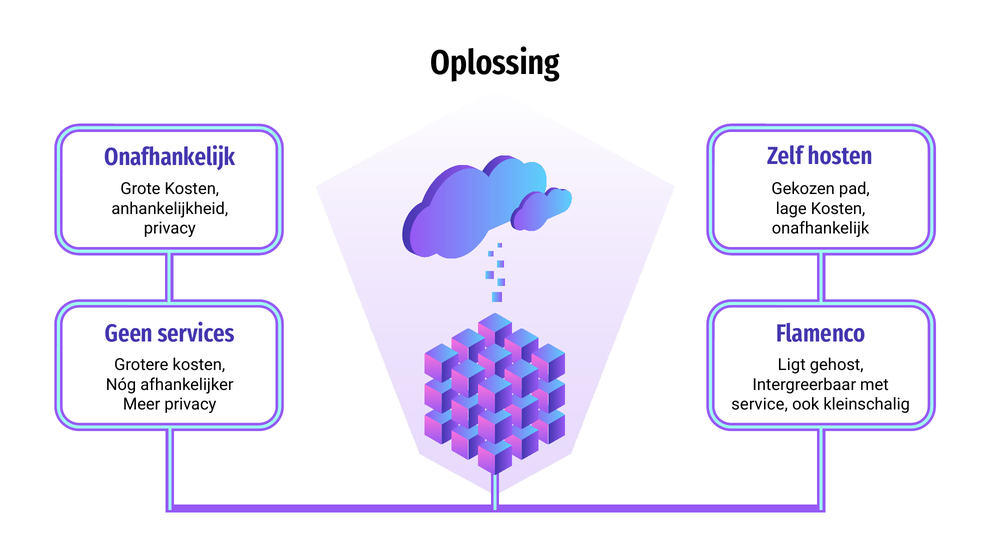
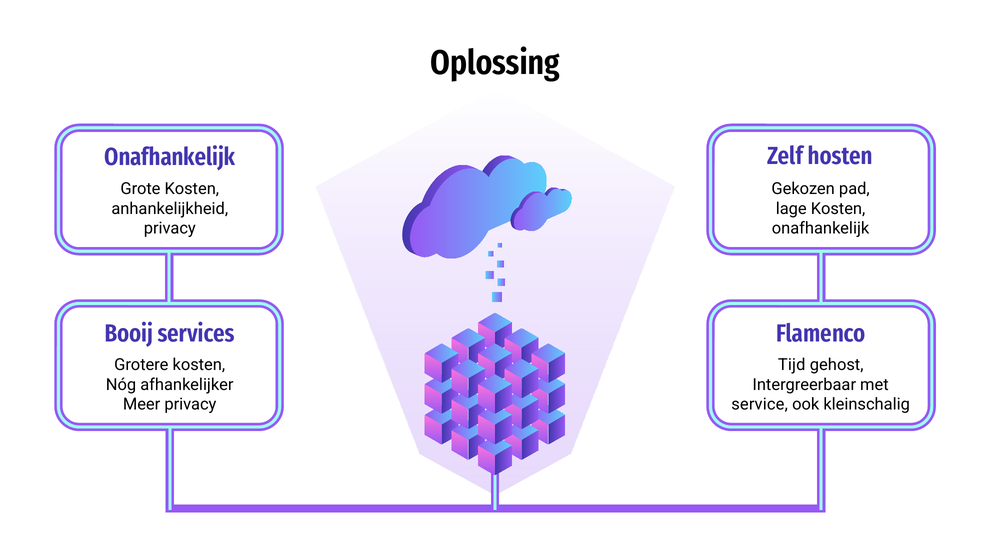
Geen: Geen -> Booij
Ligt: Ligt -> Tijd
